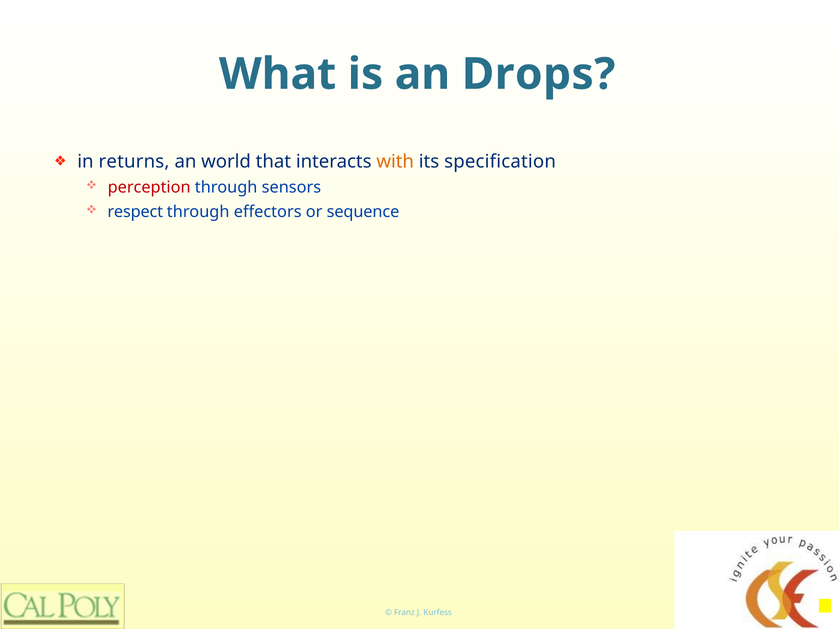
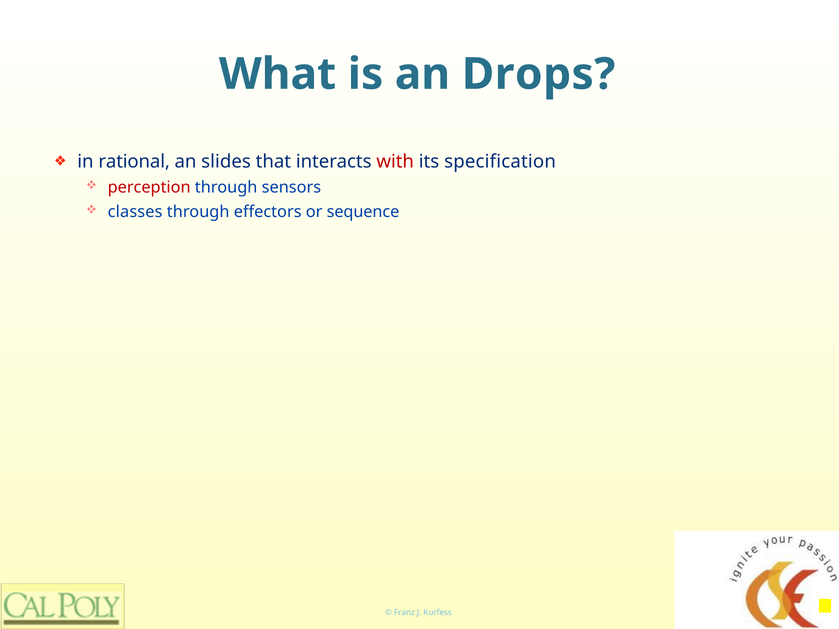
returns: returns -> rational
world: world -> slides
with colour: orange -> red
respect: respect -> classes
